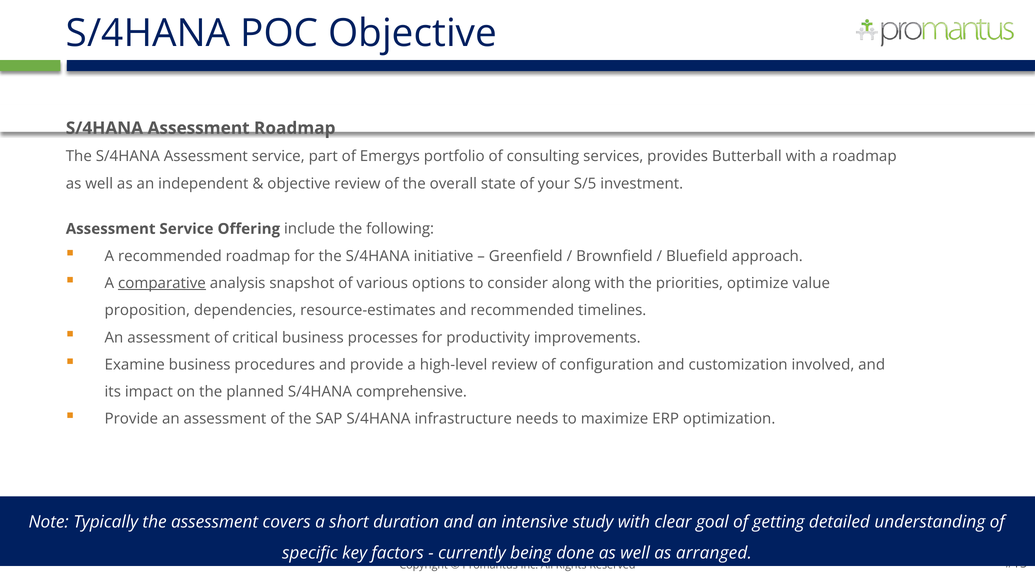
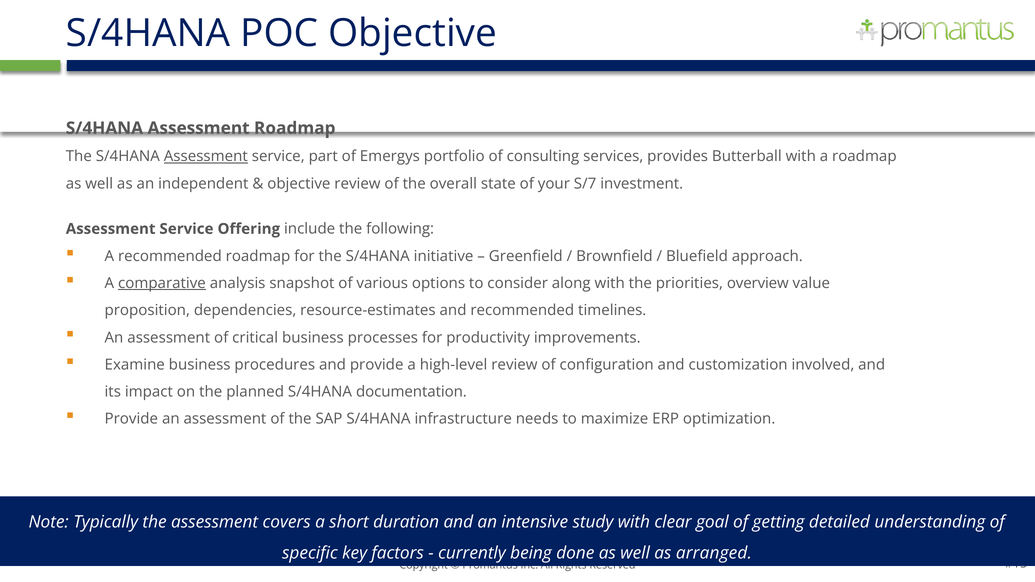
Assessment at (206, 157) underline: none -> present
S/5: S/5 -> S/7
optimize: optimize -> overview
comprehensive: comprehensive -> documentation
